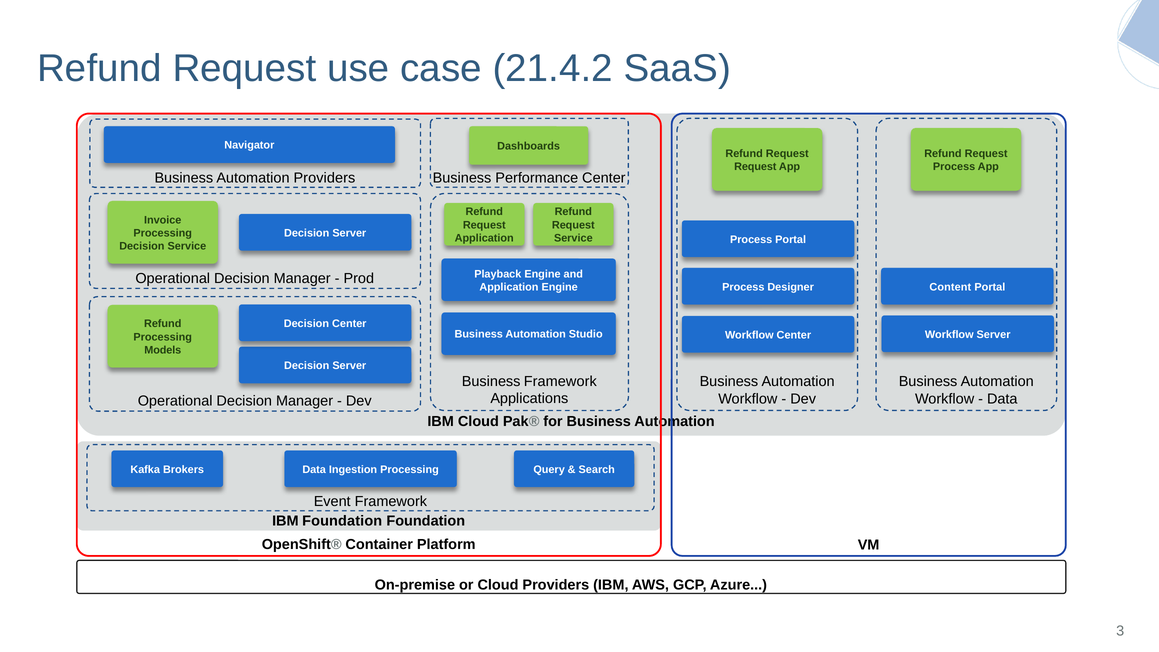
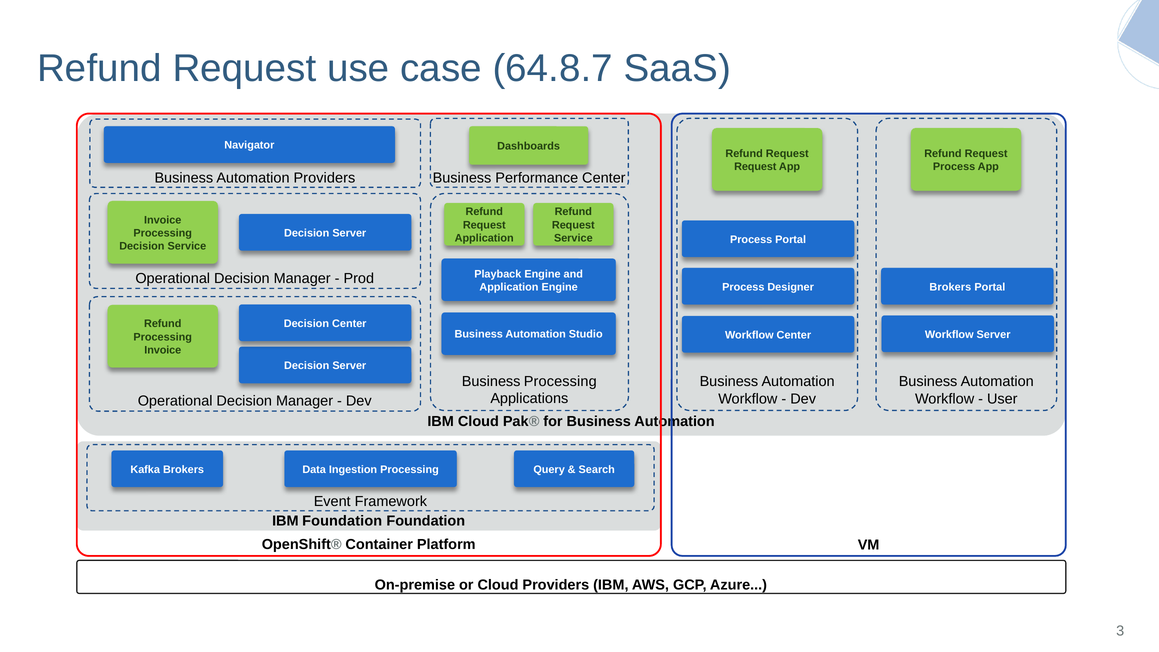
21.4.2: 21.4.2 -> 64.8.7
Content at (950, 287): Content -> Brokers
Models at (163, 350): Models -> Invoice
Business Framework: Framework -> Processing
Data at (1002, 399): Data -> User
